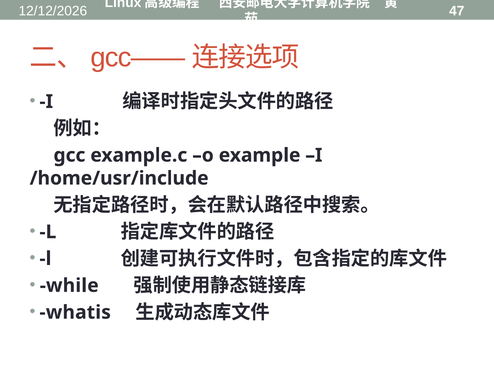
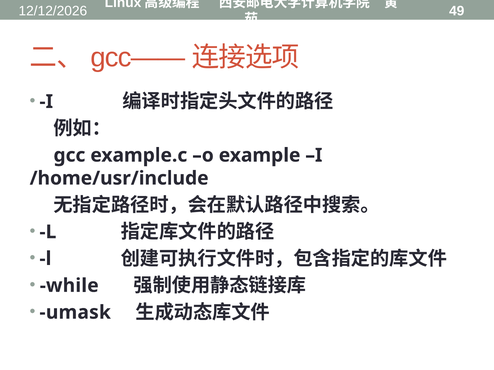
47: 47 -> 49
whatis: whatis -> umask
